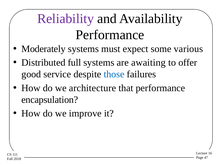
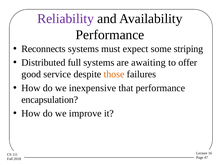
Moderately: Moderately -> Reconnects
various: various -> striping
those colour: blue -> orange
architecture: architecture -> inexpensive
